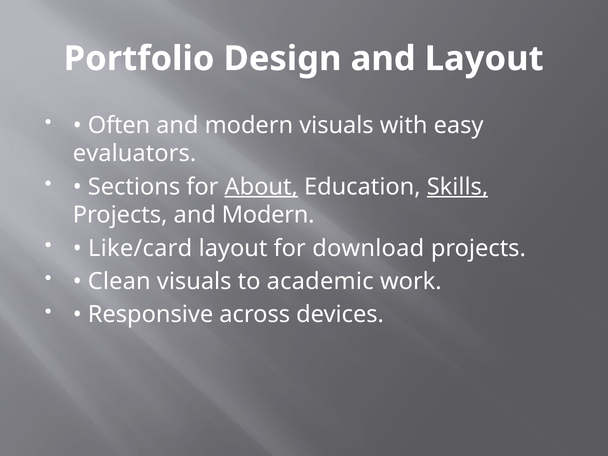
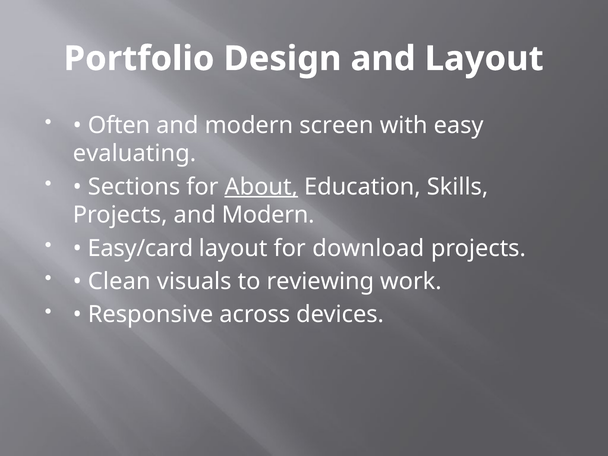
modern visuals: visuals -> screen
evaluators: evaluators -> evaluating
Skills underline: present -> none
Like/card: Like/card -> Easy/card
academic: academic -> reviewing
